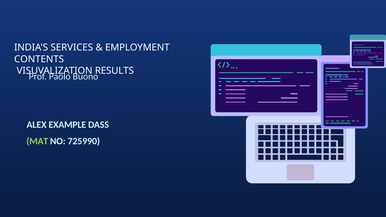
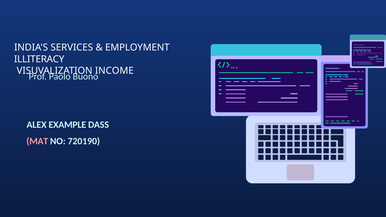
CONTENTS: CONTENTS -> ILLITERACY
RESULTS: RESULTS -> INCOME
MAT colour: light green -> pink
725990: 725990 -> 720190
